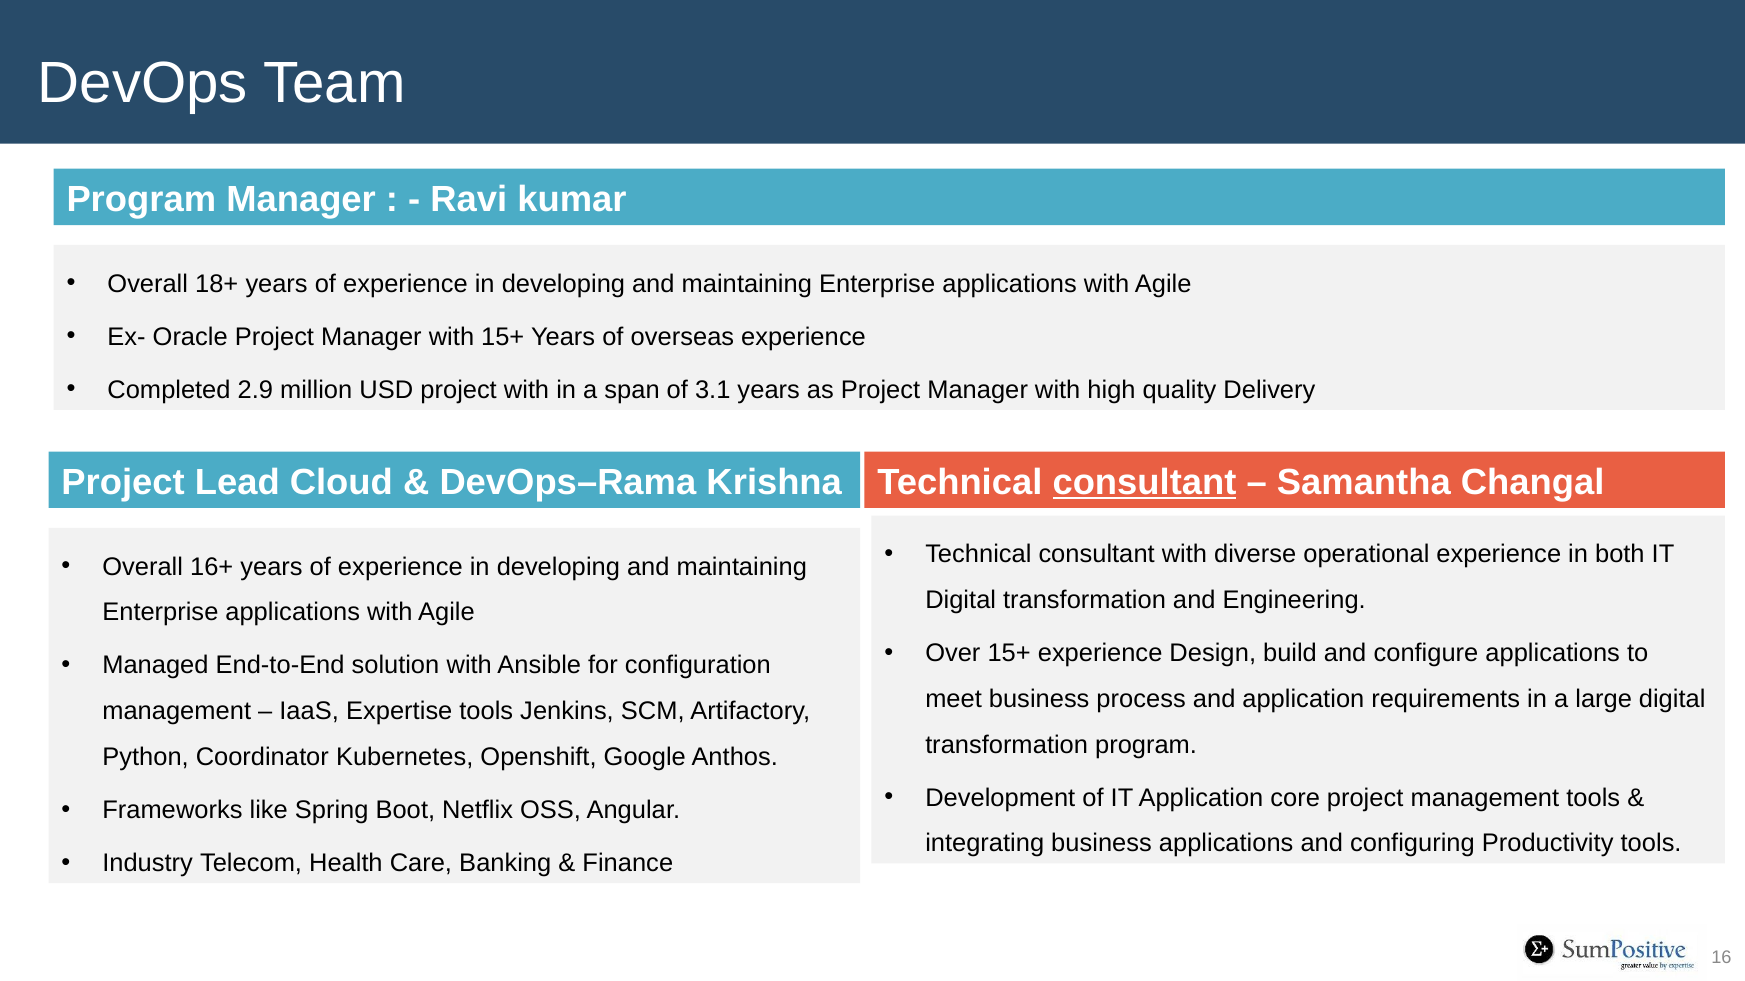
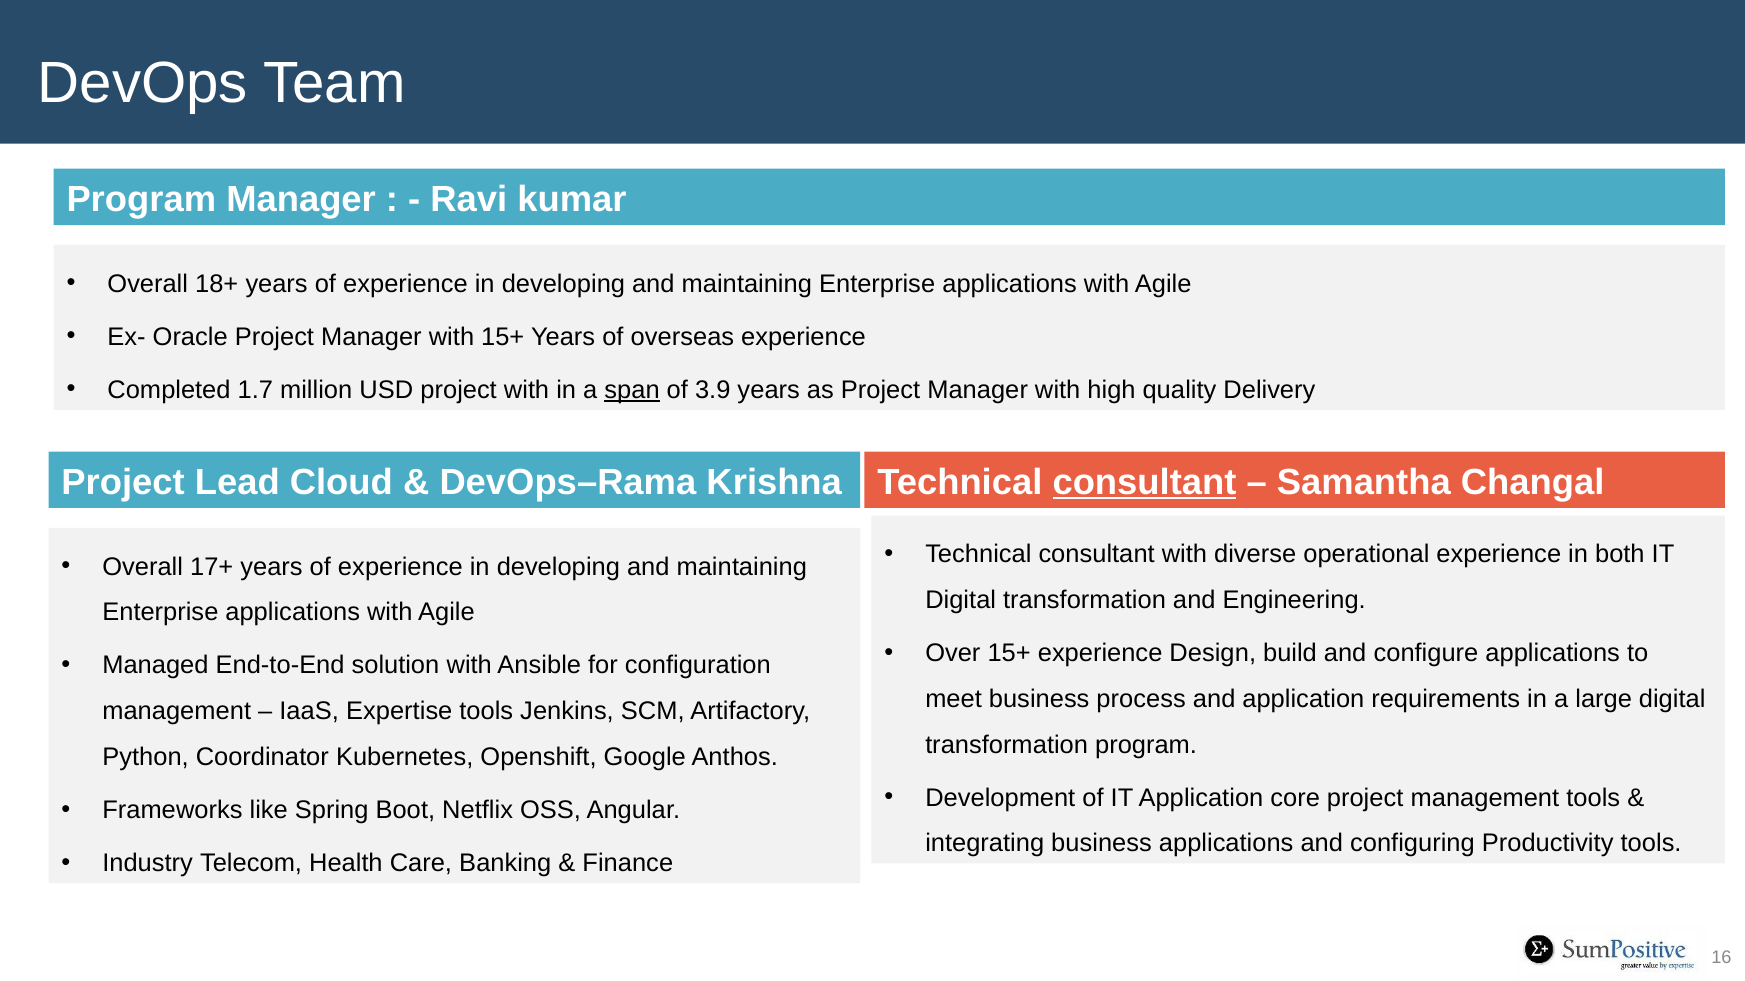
2.9: 2.9 -> 1.7
span underline: none -> present
3.1: 3.1 -> 3.9
16+: 16+ -> 17+
